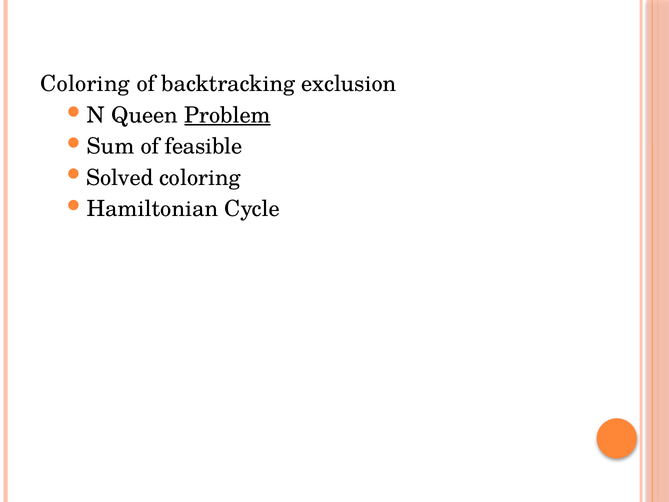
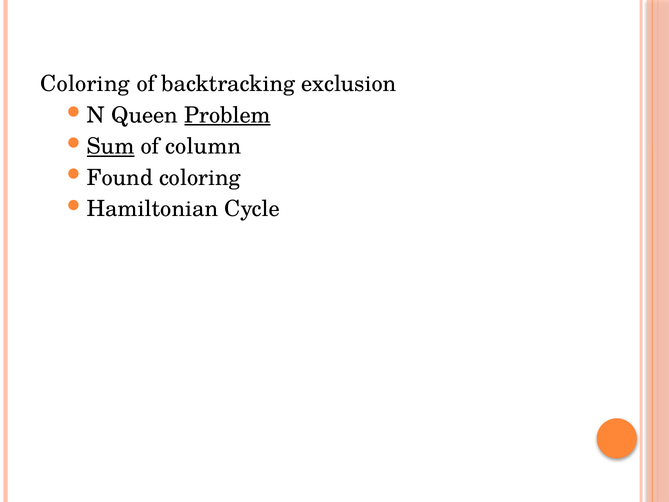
Sum underline: none -> present
feasible: feasible -> column
Solved: Solved -> Found
